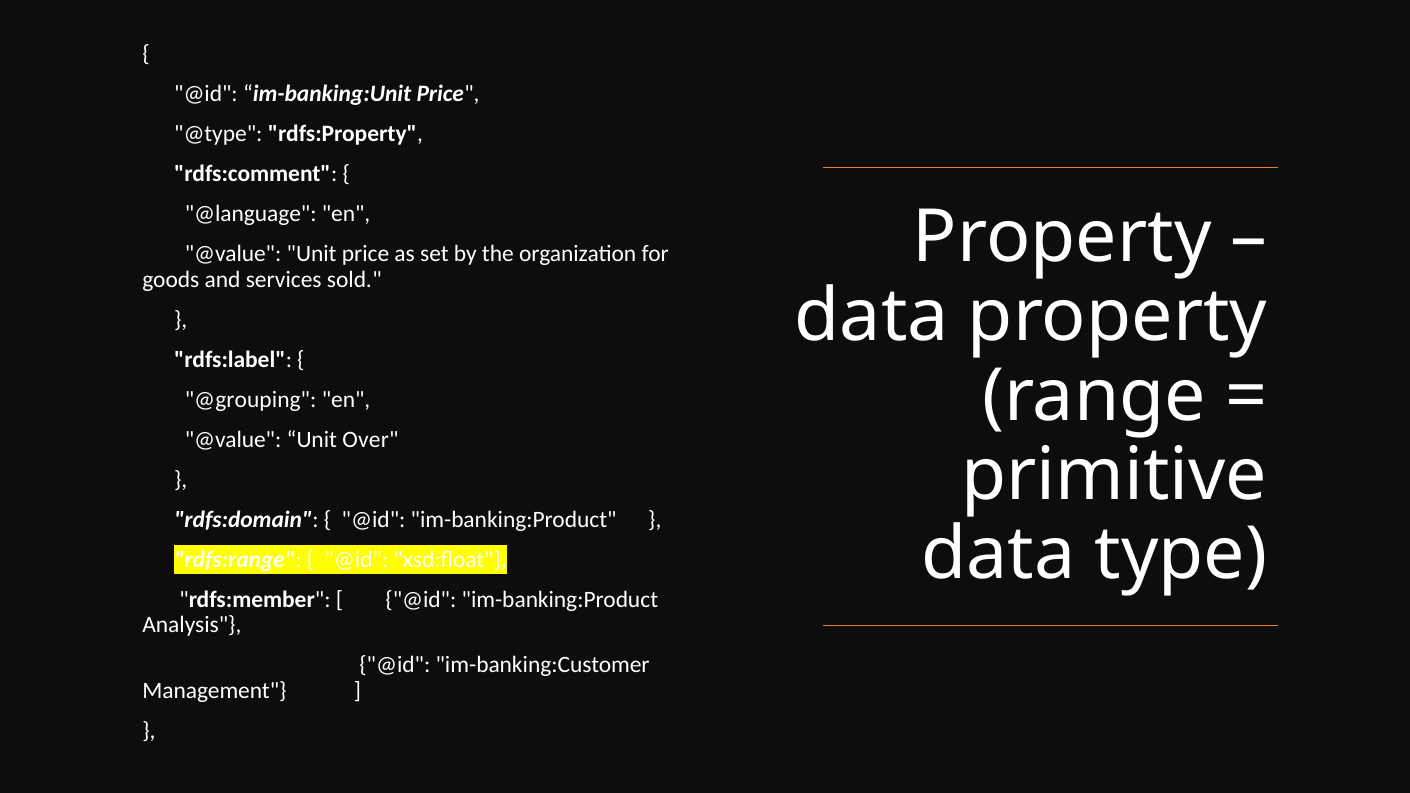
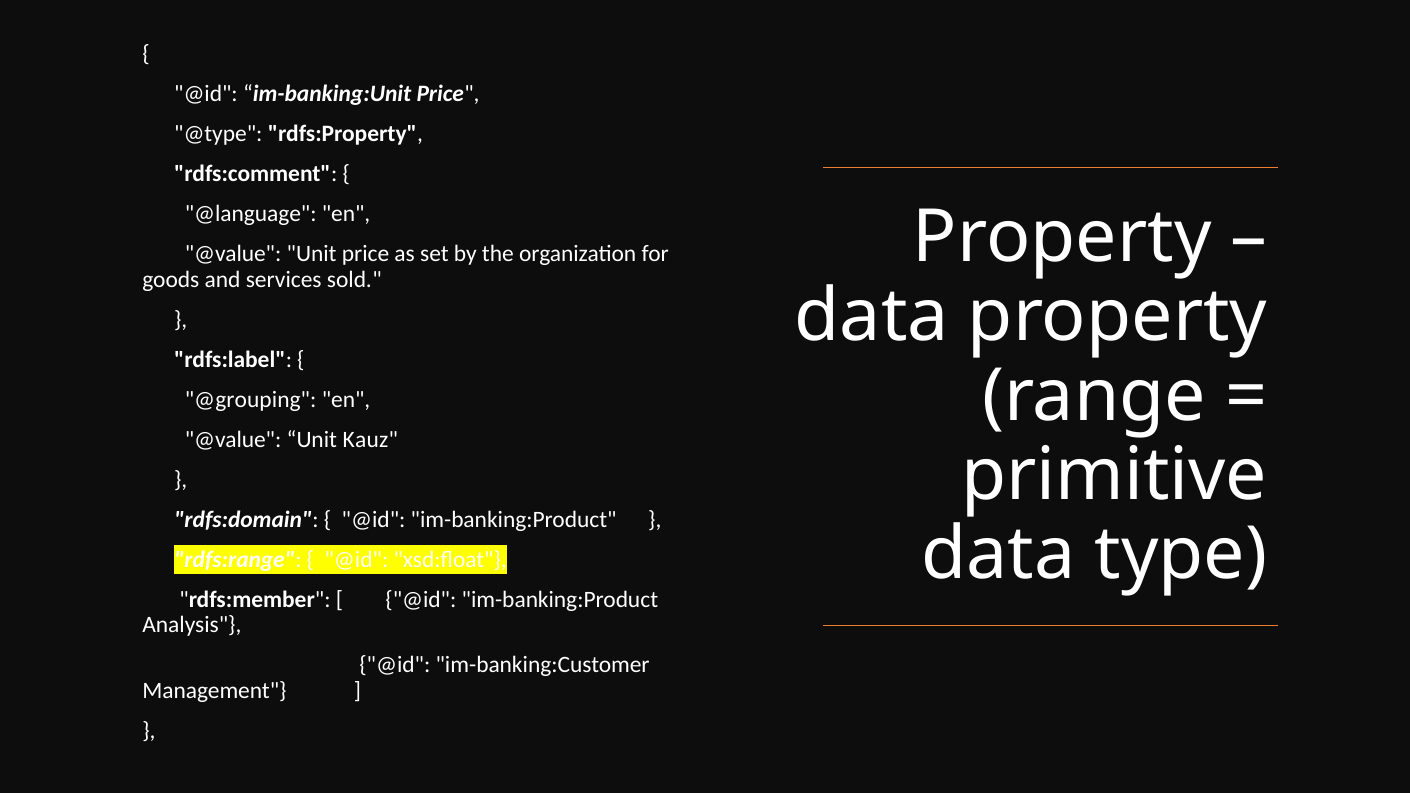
Over: Over -> Kauz
